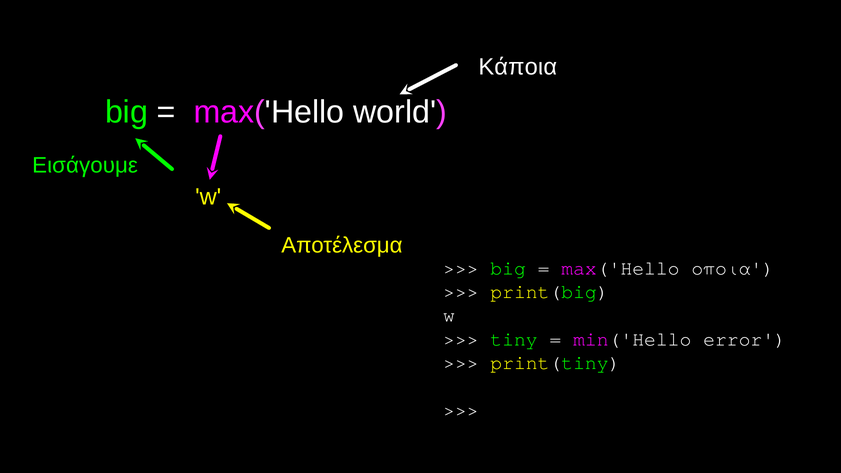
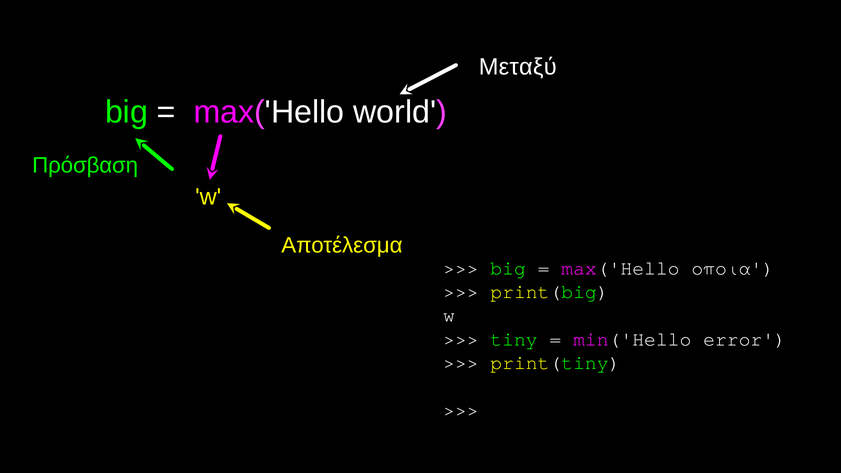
Κάποια: Κάποια -> Μεταξύ
Εισάγουμε: Εισάγουμε -> Πρόσβαση
